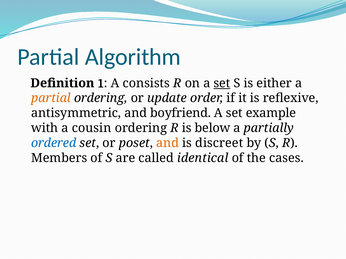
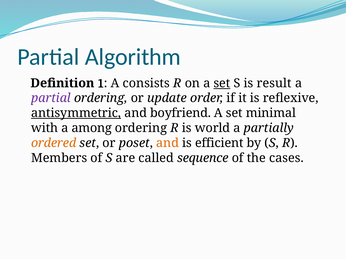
either: either -> result
partial at (51, 98) colour: orange -> purple
antisymmetric underline: none -> present
example: example -> minimal
cousin: cousin -> among
below: below -> world
ordered colour: blue -> orange
discreet: discreet -> efficient
identical: identical -> sequence
